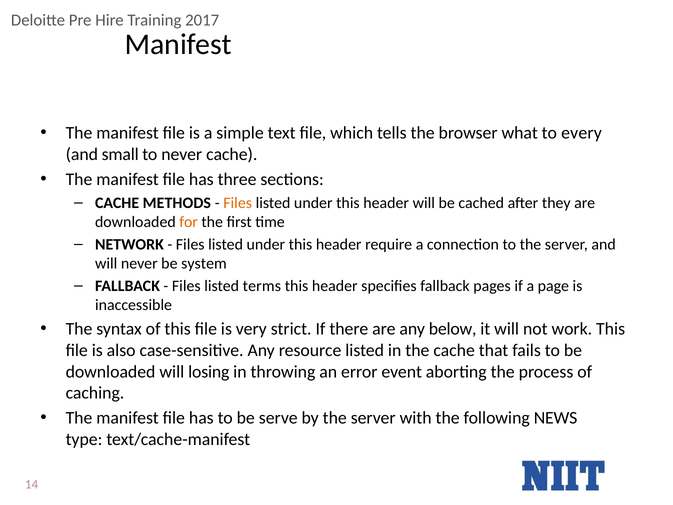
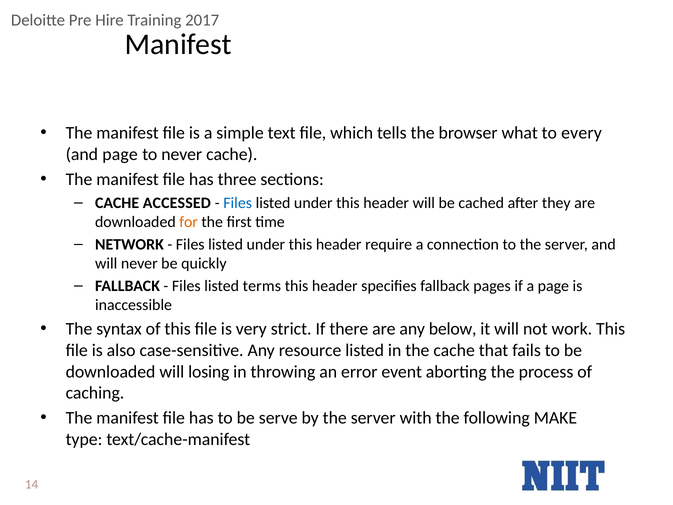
and small: small -> page
METHODS: METHODS -> ACCESSED
Files at (238, 203) colour: orange -> blue
system: system -> quickly
NEWS: NEWS -> MAKE
